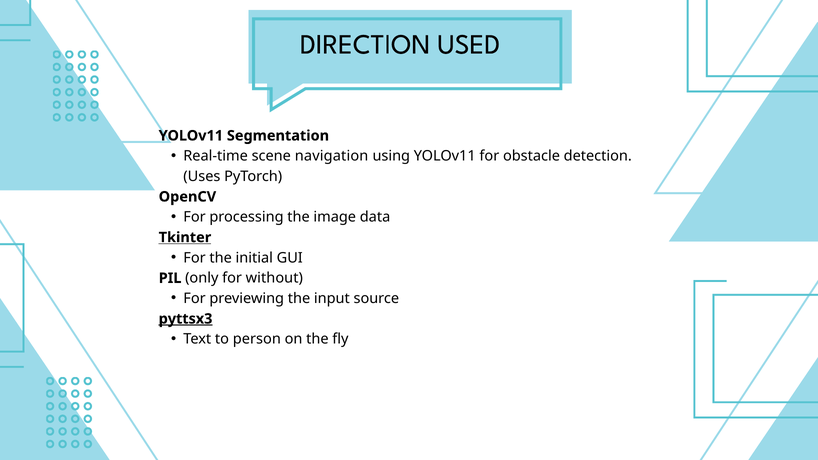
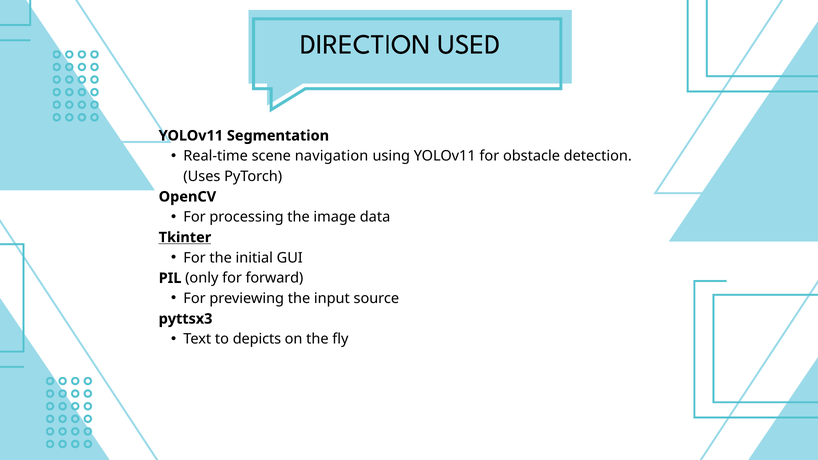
without: without -> forward
pyttsx3 underline: present -> none
person: person -> depicts
